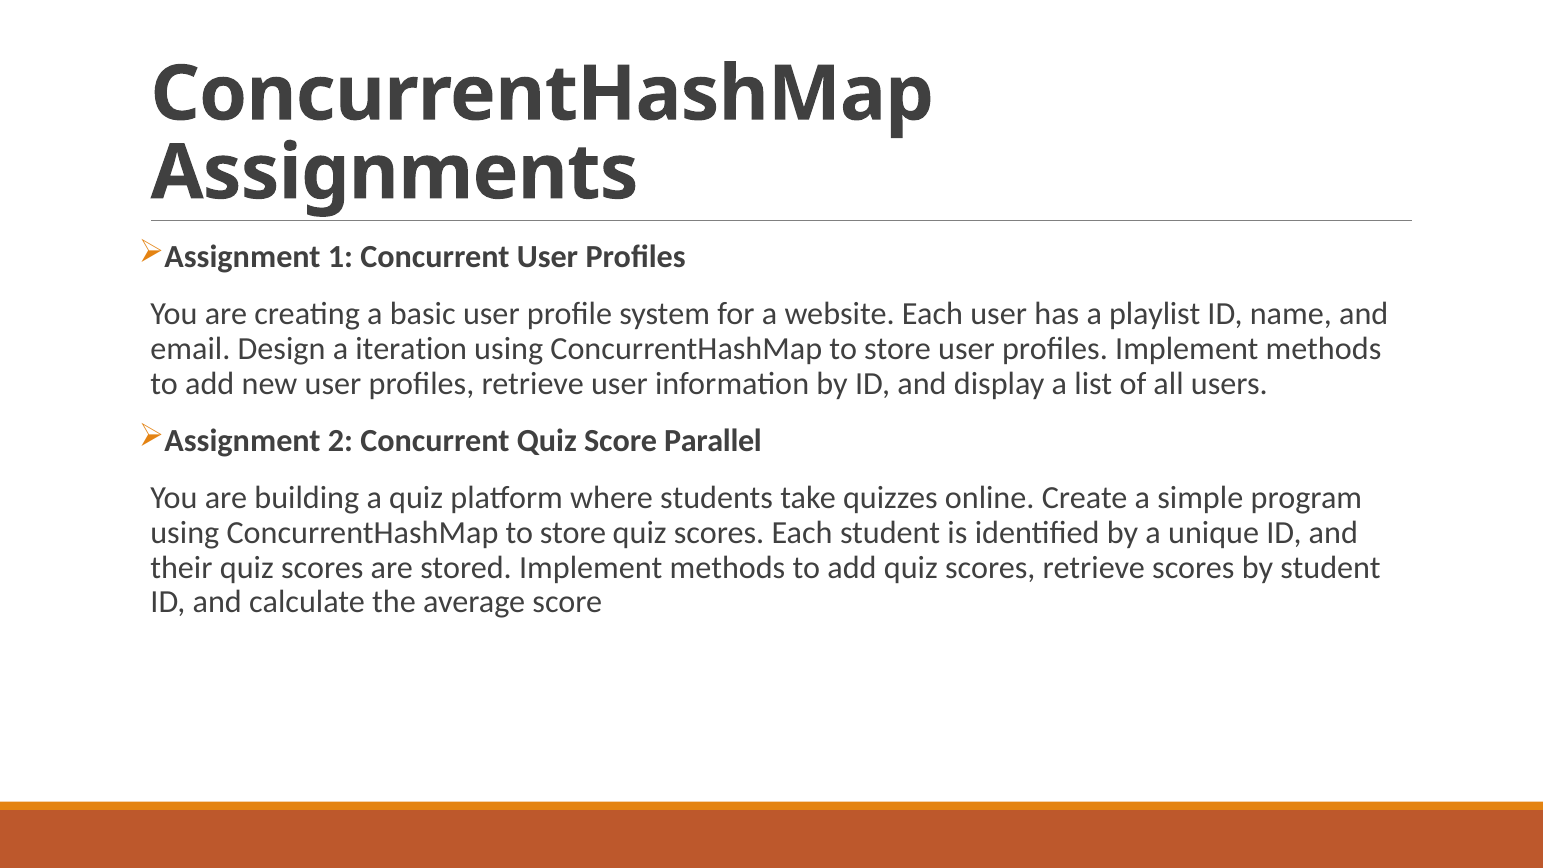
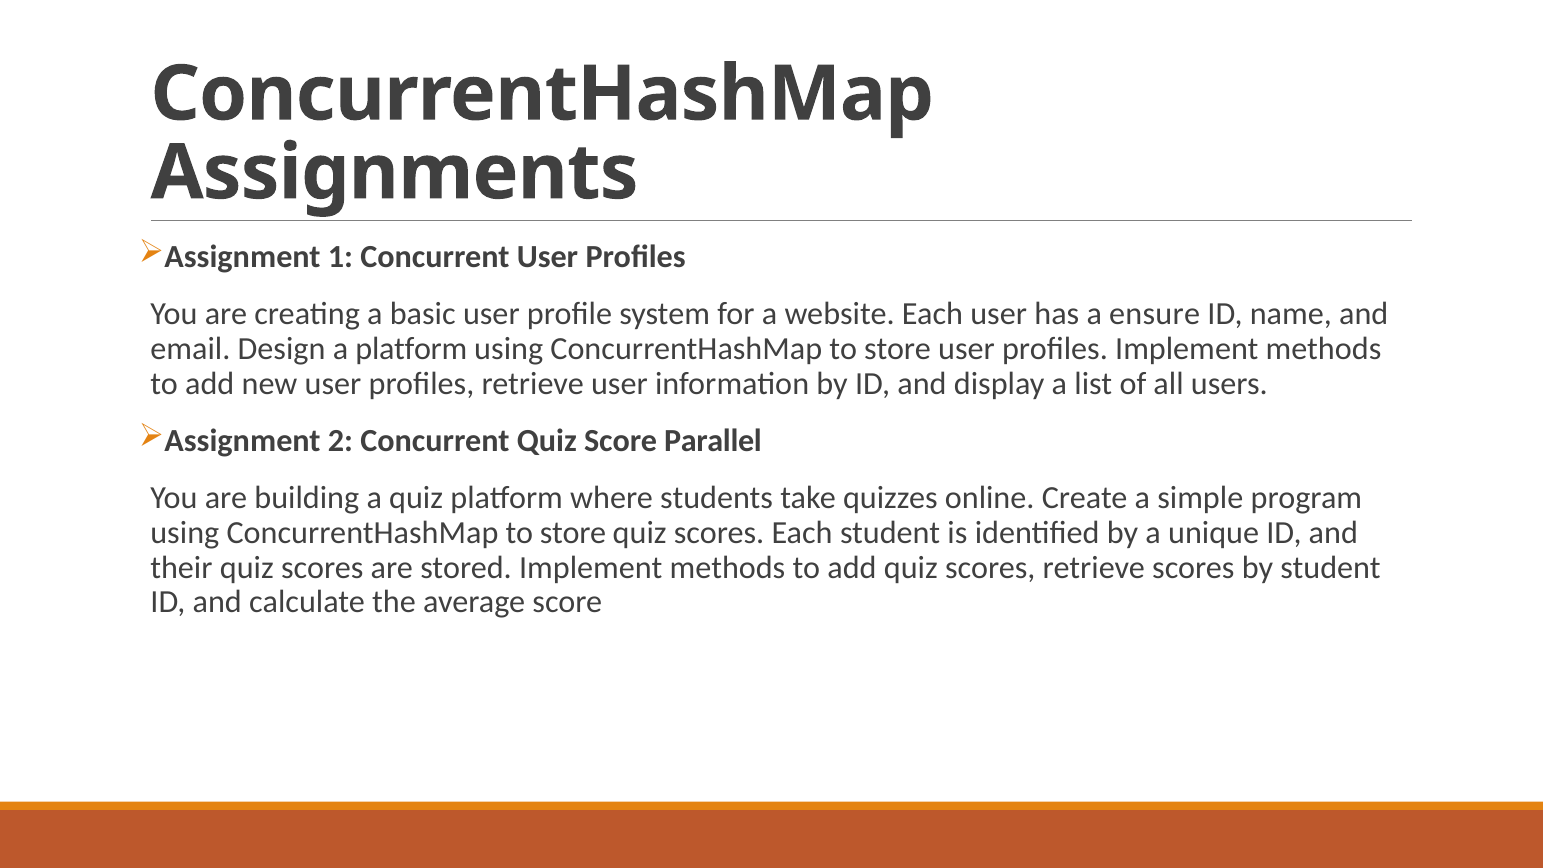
playlist: playlist -> ensure
a iteration: iteration -> platform
